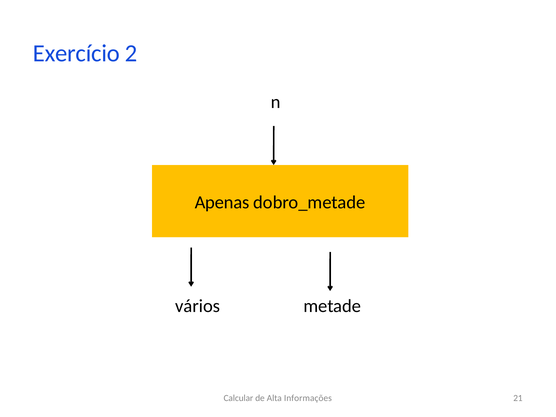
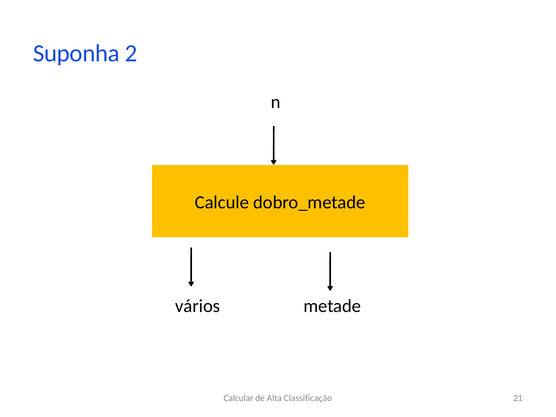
Exercício: Exercício -> Suponha
Apenas: Apenas -> Calcule
Informações: Informações -> Classificação
